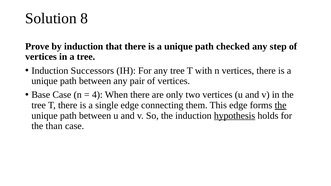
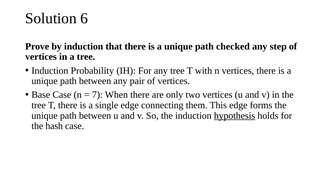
8: 8 -> 6
Successors: Successors -> Probability
4: 4 -> 7
the at (281, 105) underline: present -> none
than: than -> hash
